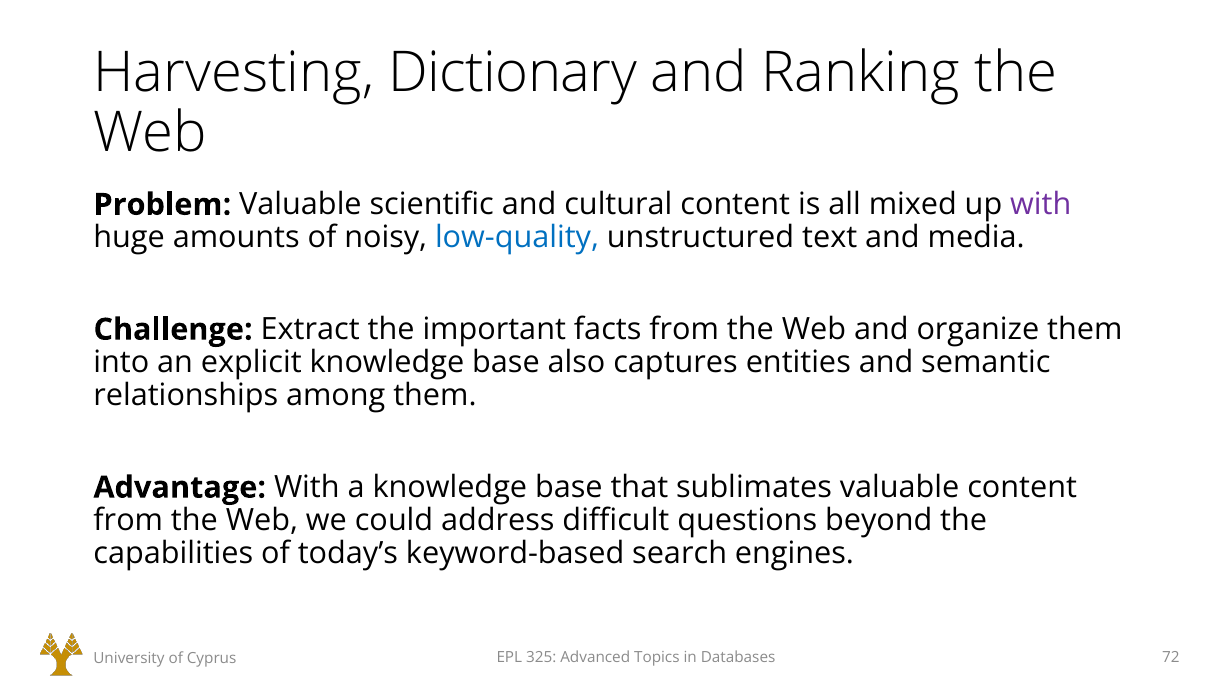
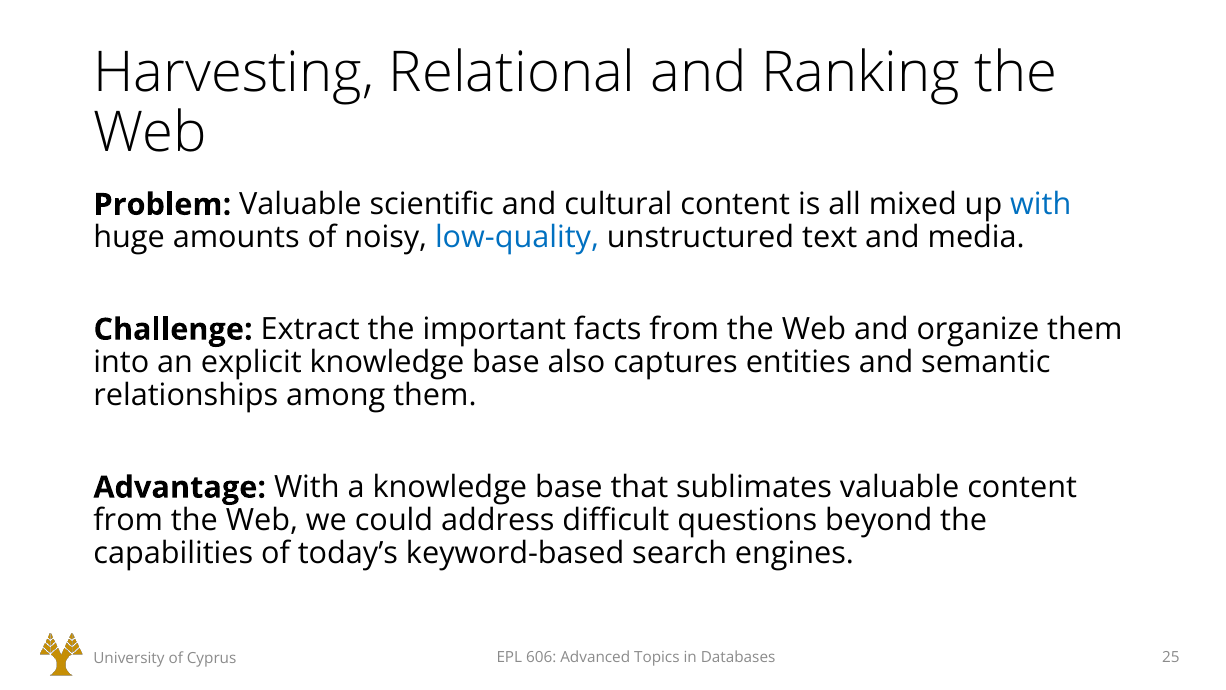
Dictionary: Dictionary -> Relational
with at (1041, 205) colour: purple -> blue
325: 325 -> 606
72: 72 -> 25
